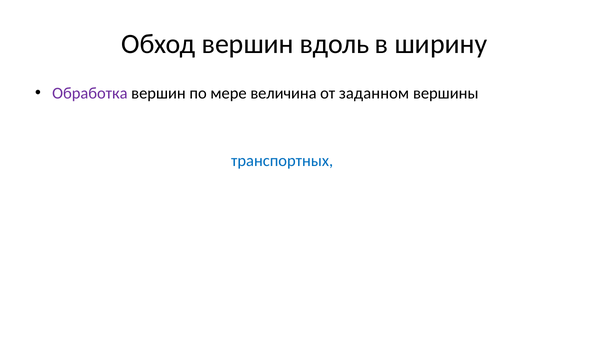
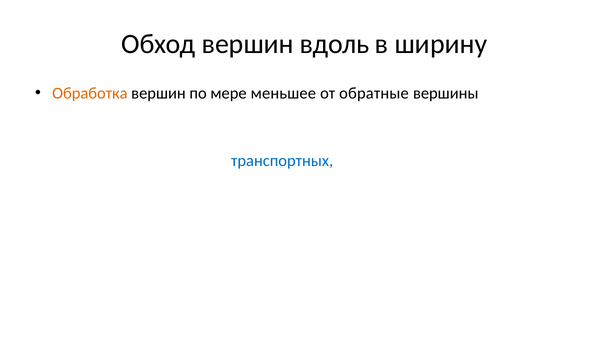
Обработка colour: purple -> orange
величина: величина -> меньшее
заданном: заданном -> обратные
